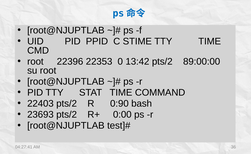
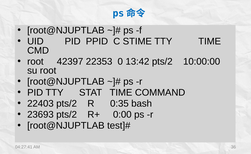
22396: 22396 -> 42397
89:00:00: 89:00:00 -> 10:00:00
0:90: 0:90 -> 0:35
